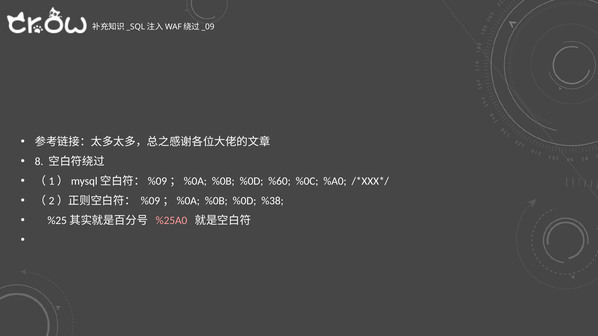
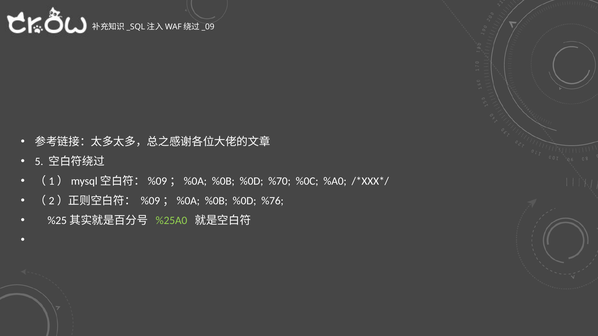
8: 8 -> 5
%60: %60 -> %70
%38: %38 -> %76
%25A0 colour: pink -> light green
